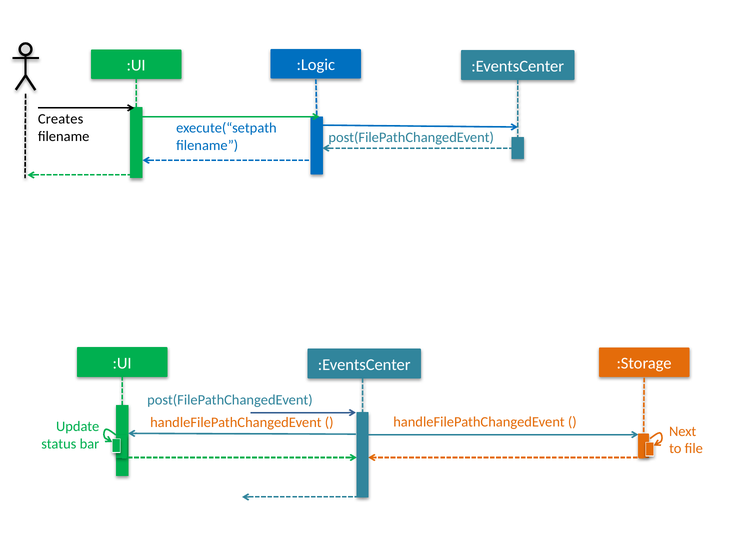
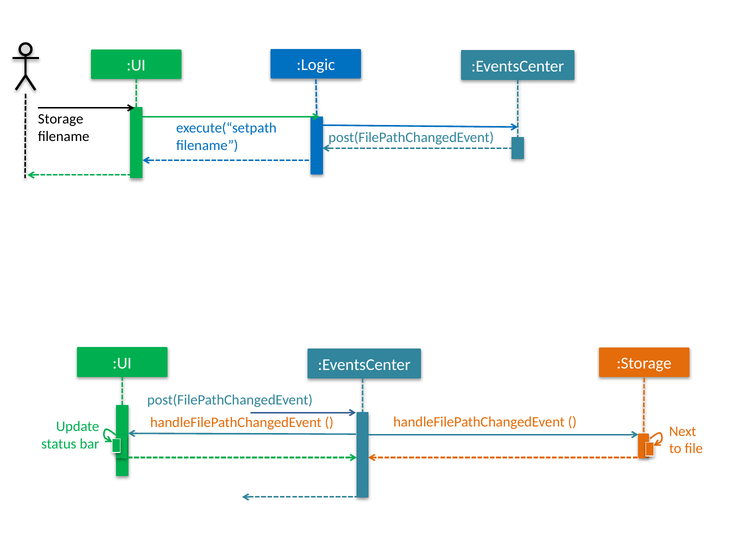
Creates: Creates -> Storage
